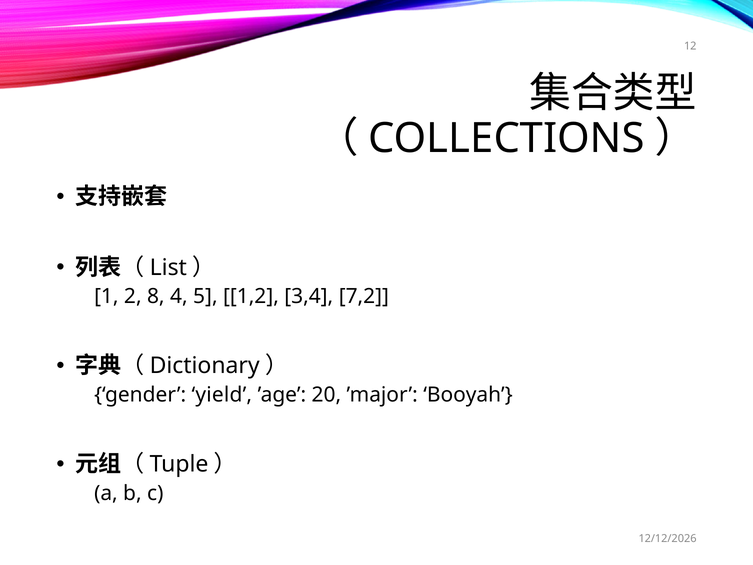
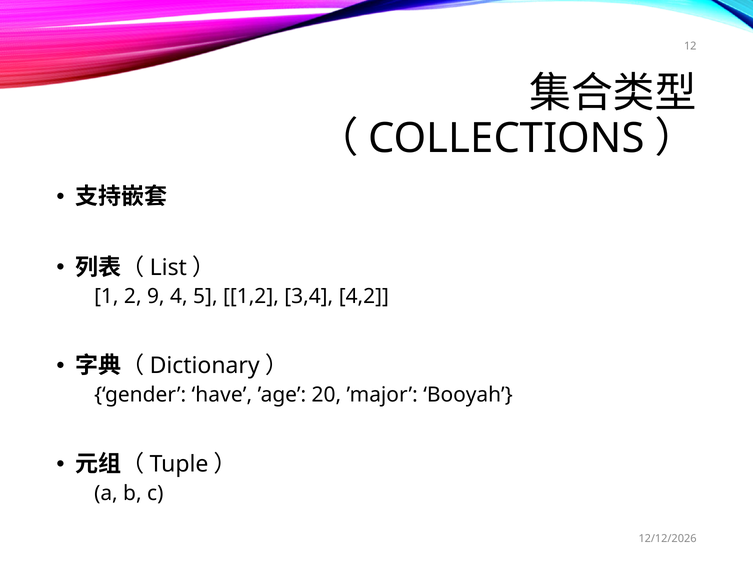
8: 8 -> 9
7,2: 7,2 -> 4,2
yield: yield -> have
